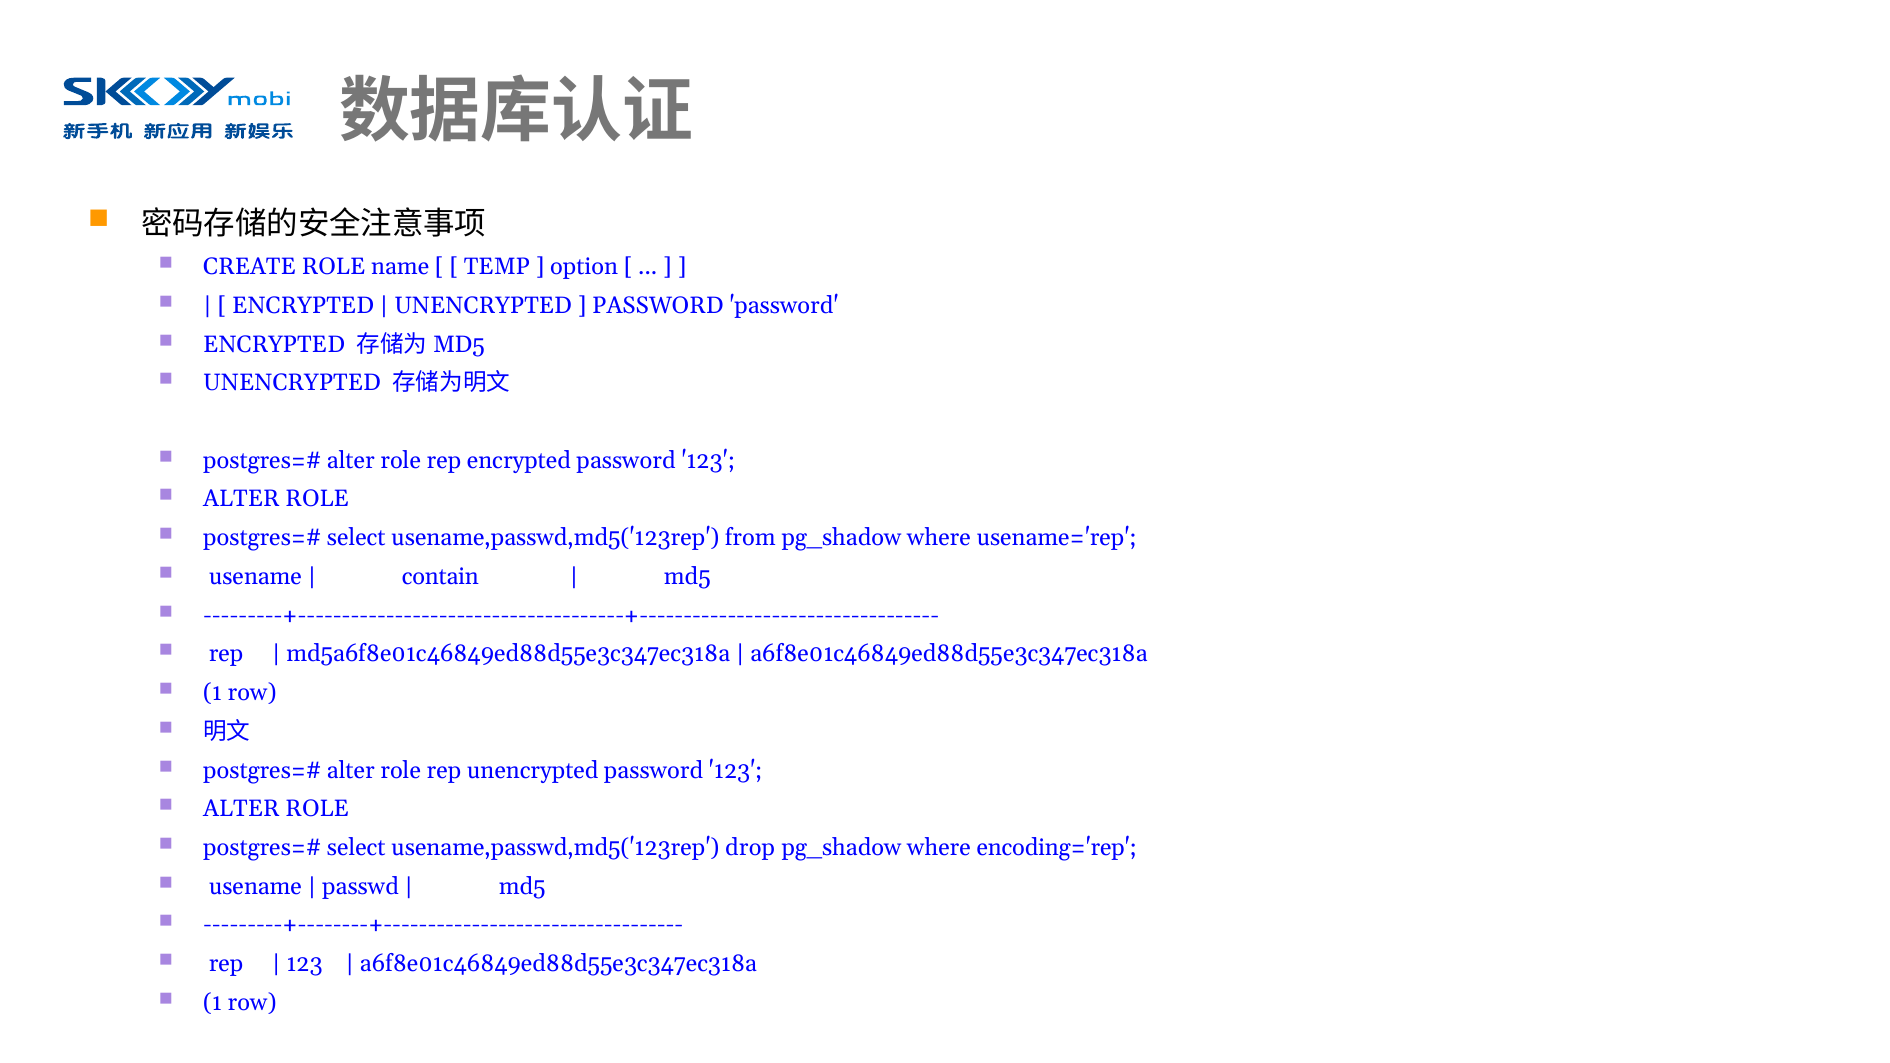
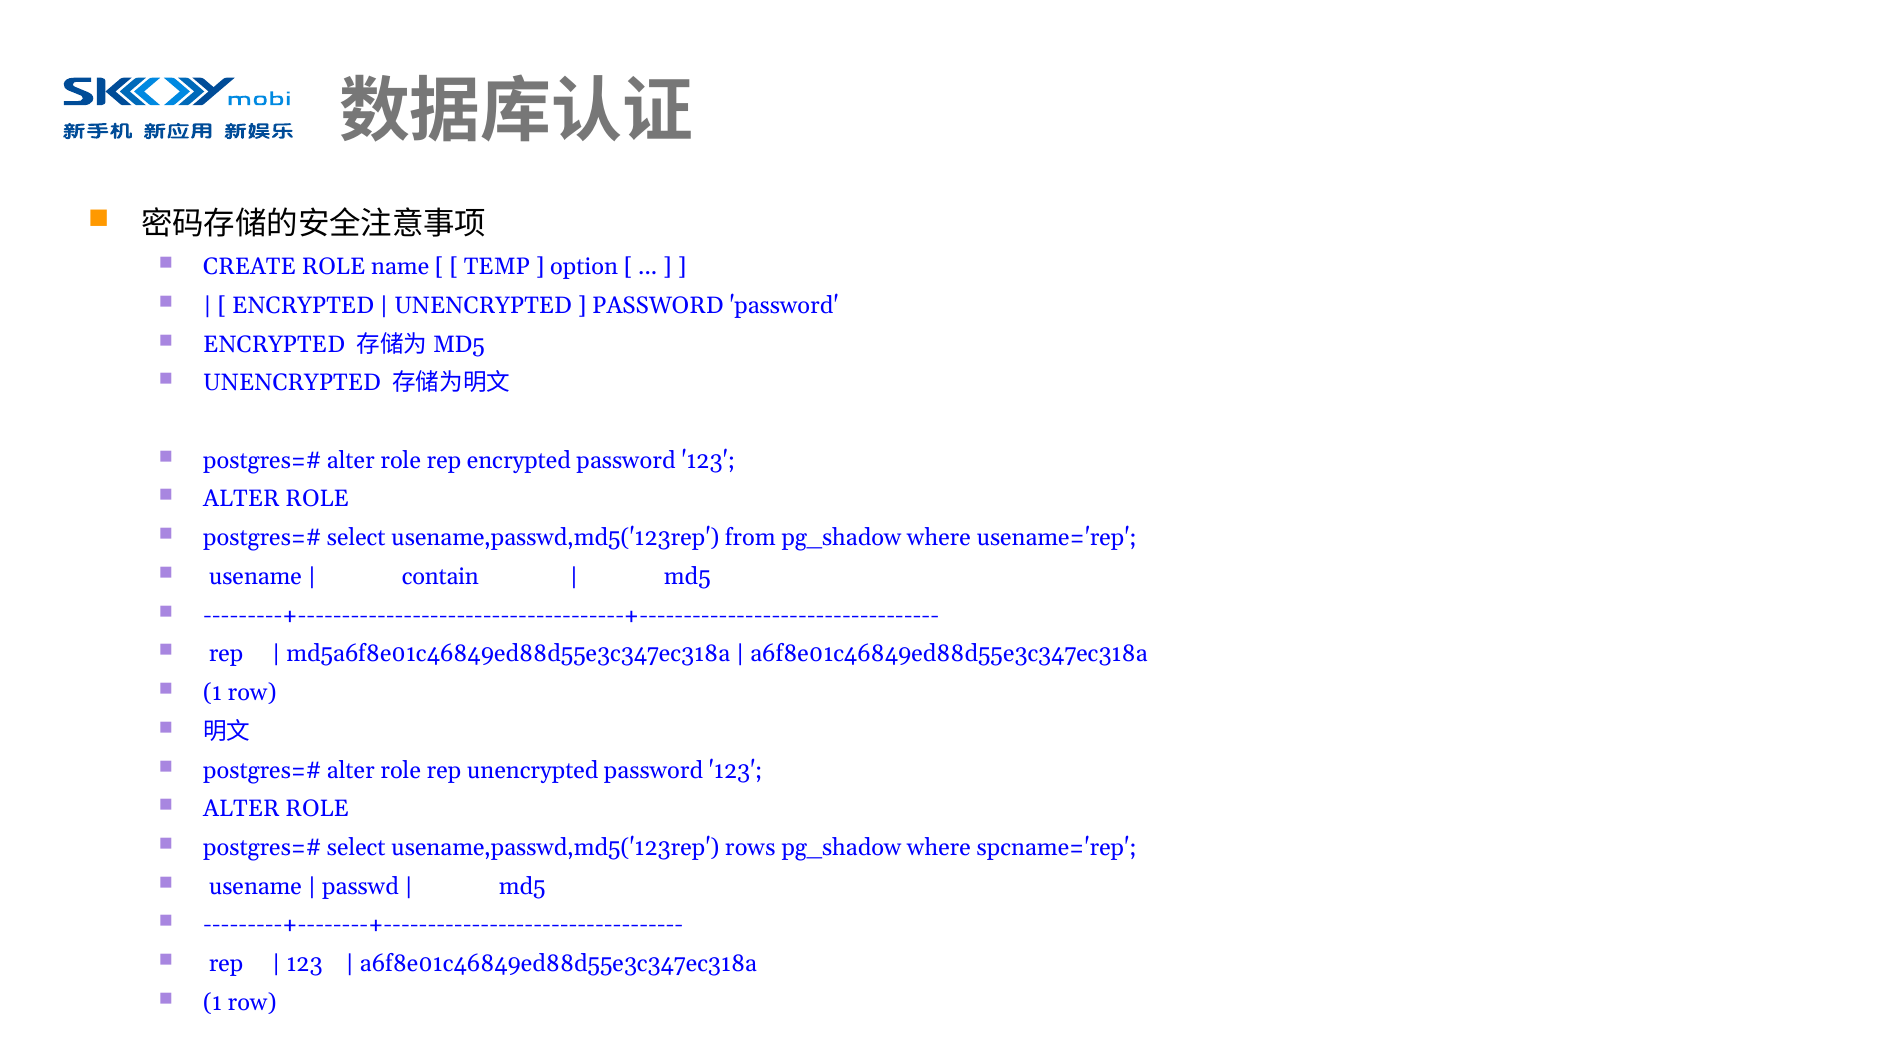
drop: drop -> rows
encoding='rep: encoding='rep -> spcname='rep
